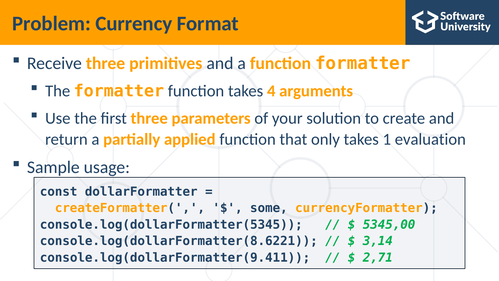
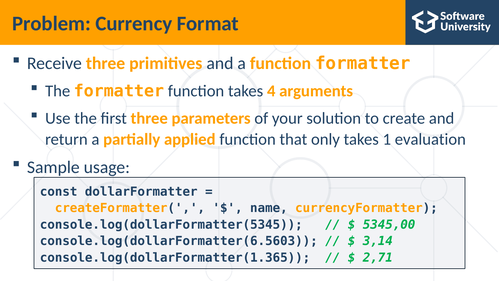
some: some -> name
console.log(dollarFormatter(8.6221: console.log(dollarFormatter(8.6221 -> console.log(dollarFormatter(6.5603
console.log(dollarFormatter(9.411: console.log(dollarFormatter(9.411 -> console.log(dollarFormatter(1.365
